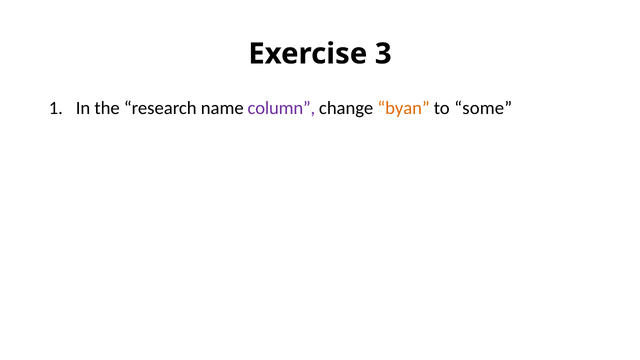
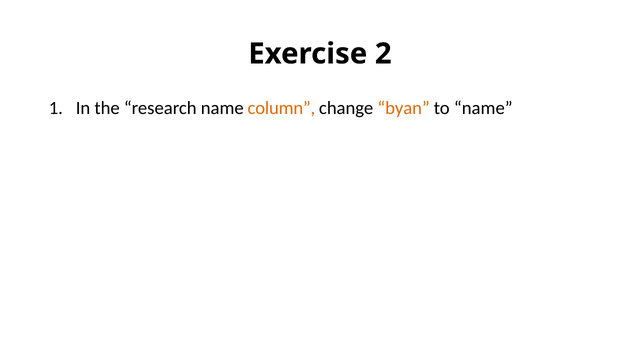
3: 3 -> 2
column colour: purple -> orange
to some: some -> name
